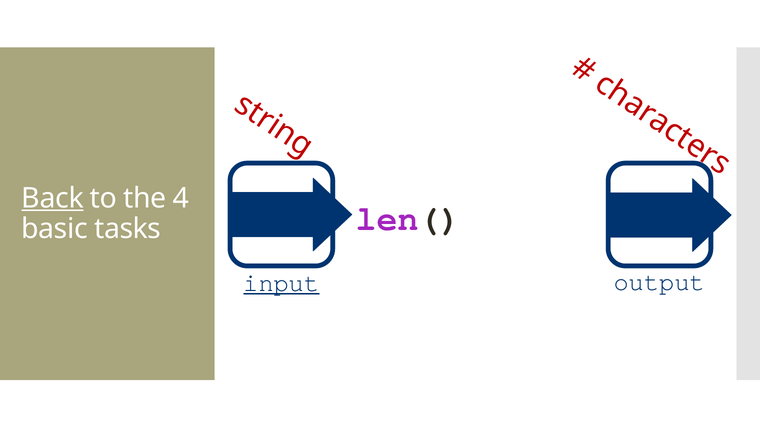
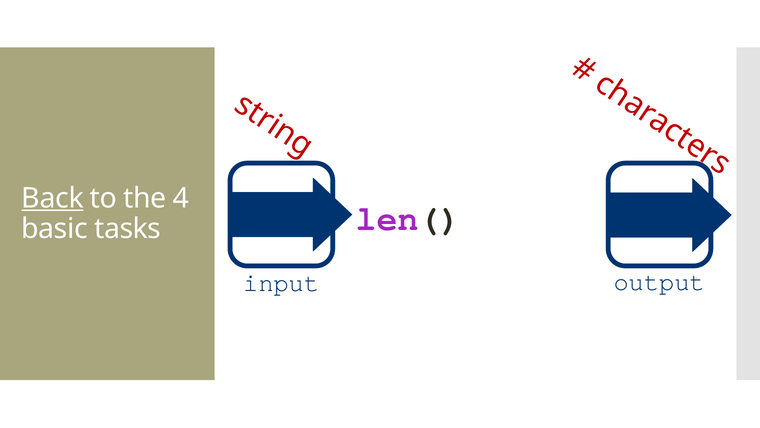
input underline: present -> none
